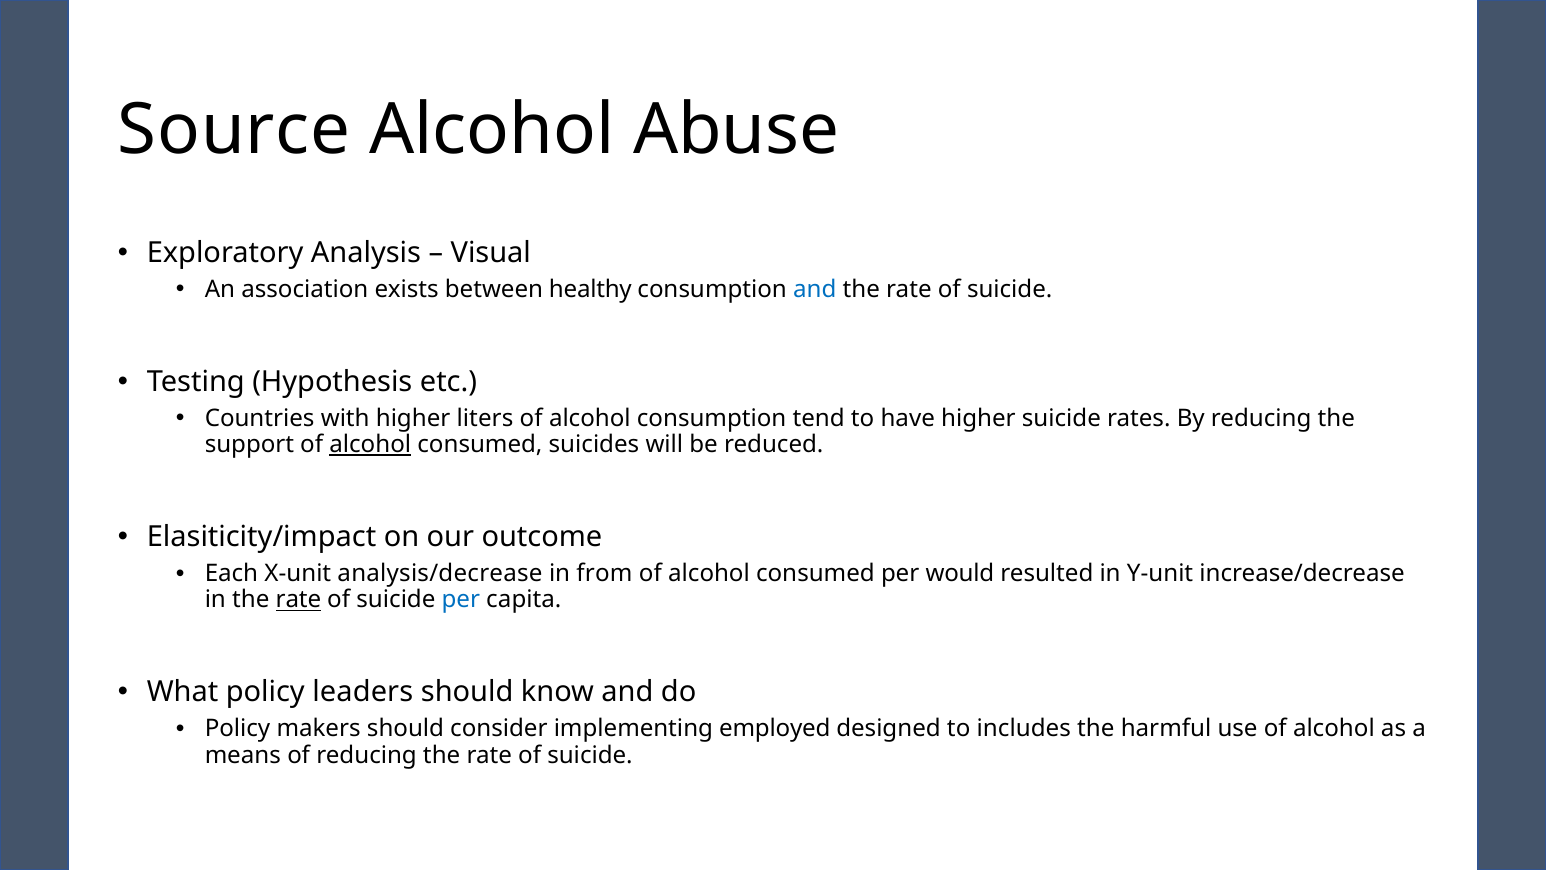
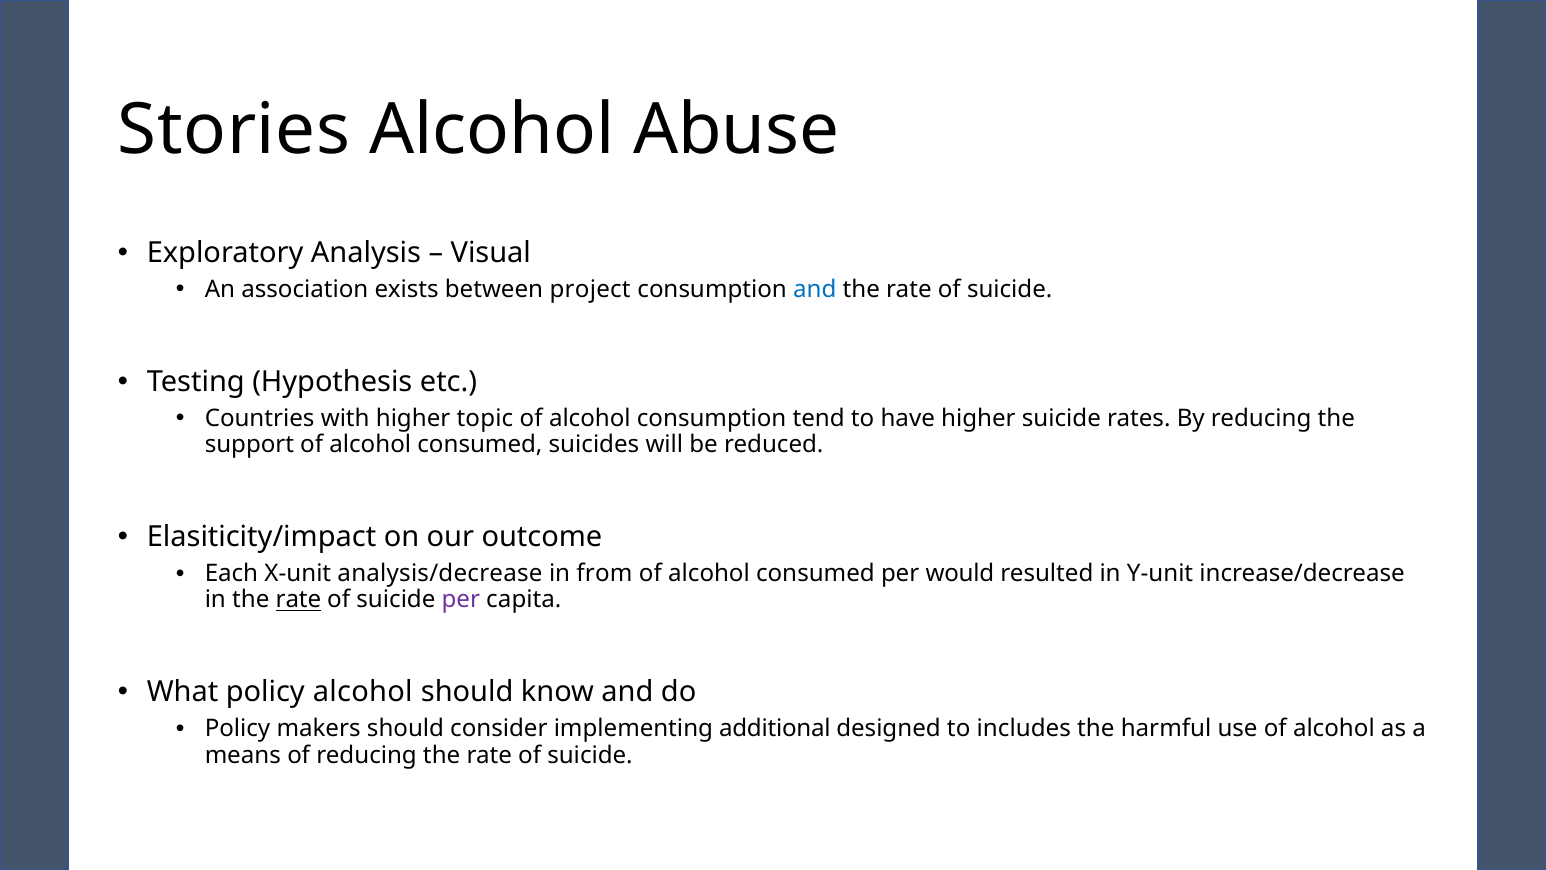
Source: Source -> Stories
healthy: healthy -> project
liters: liters -> topic
alcohol at (370, 445) underline: present -> none
per at (461, 600) colour: blue -> purple
policy leaders: leaders -> alcohol
employed: employed -> additional
